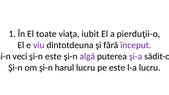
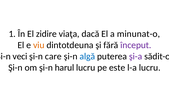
toate: toate -> zidire
iubit: iubit -> dacă
pierduţii-o: pierduţii-o -> minunat-o
viu colour: purple -> orange
şi-n este: este -> care
algă colour: purple -> blue
